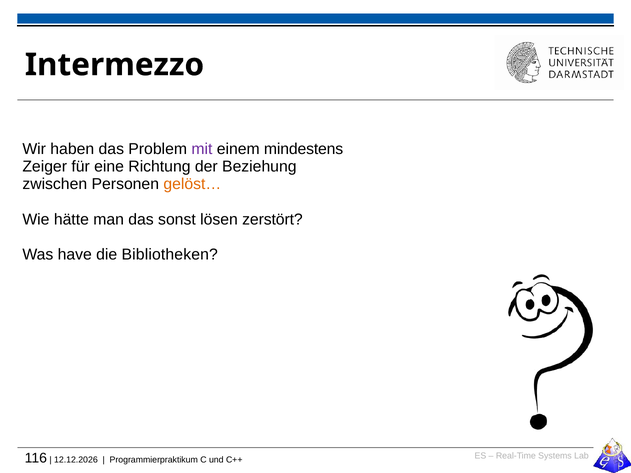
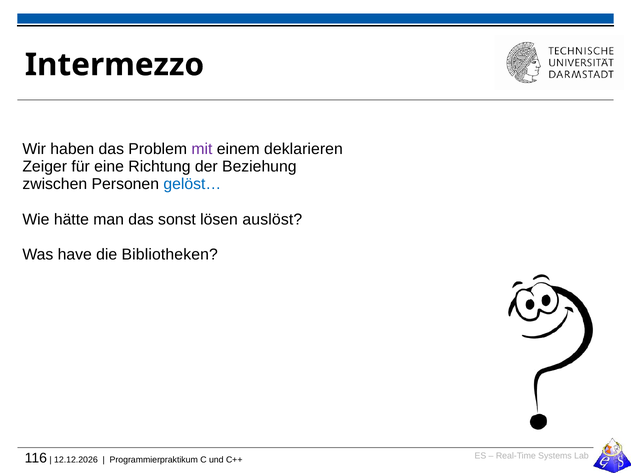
mindestens: mindestens -> deklarieren
gelöst… colour: orange -> blue
zerstört: zerstört -> auslöst
